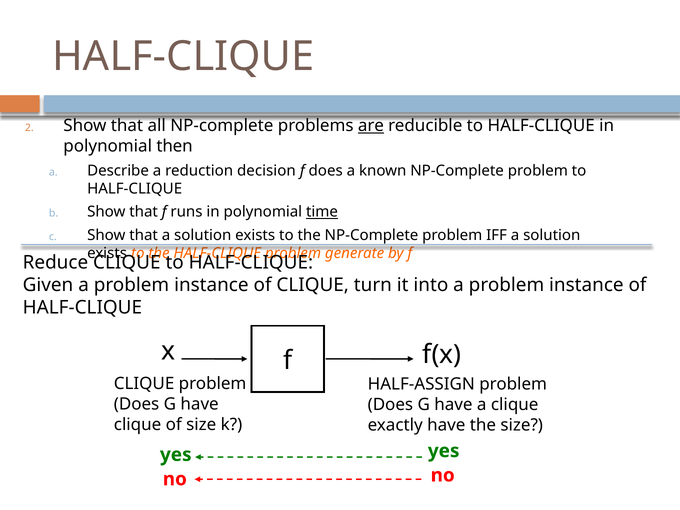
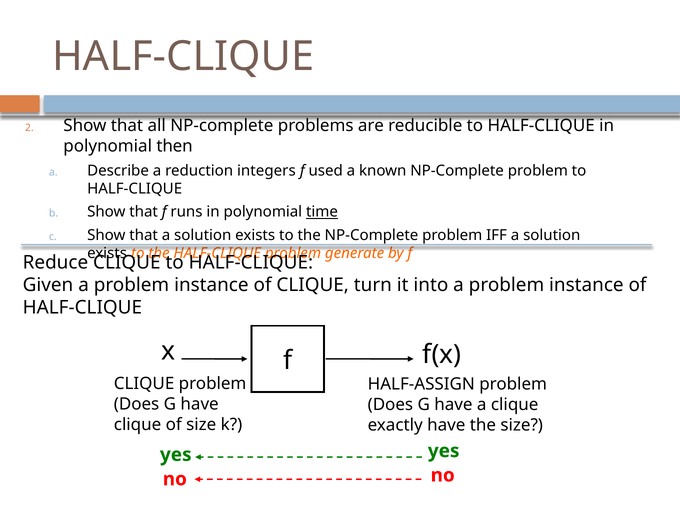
are underline: present -> none
decision: decision -> integers
f does: does -> used
